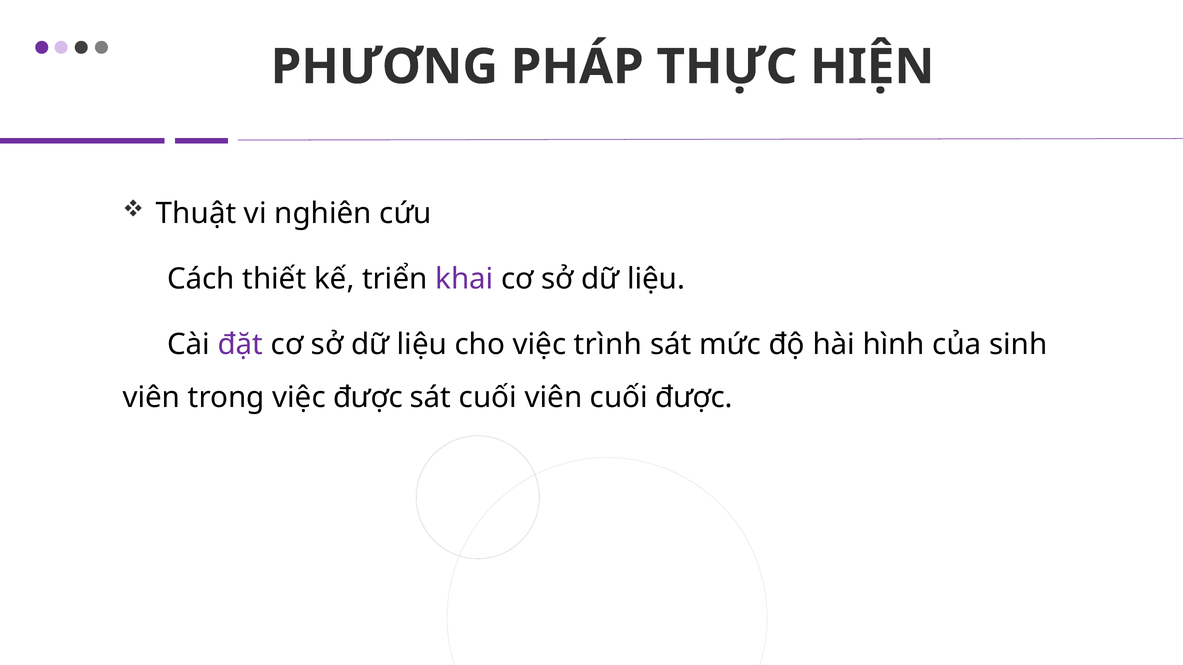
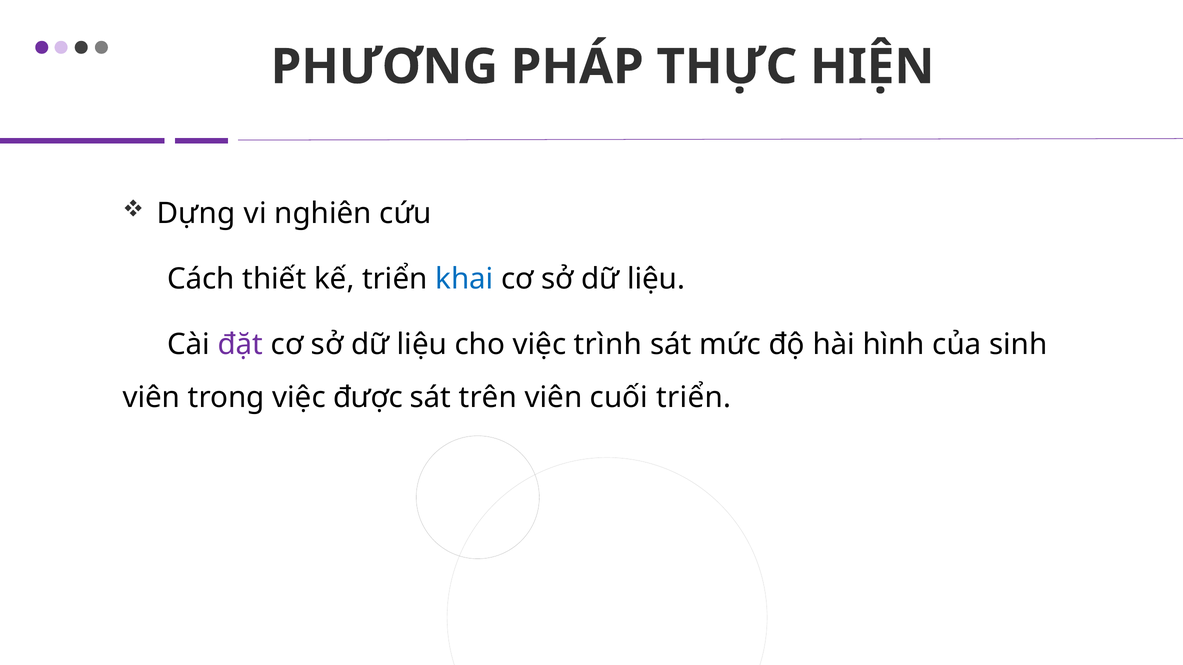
Thuật: Thuật -> Dựng
khai colour: purple -> blue
sát cuối: cuối -> trên
cuối được: được -> triển
